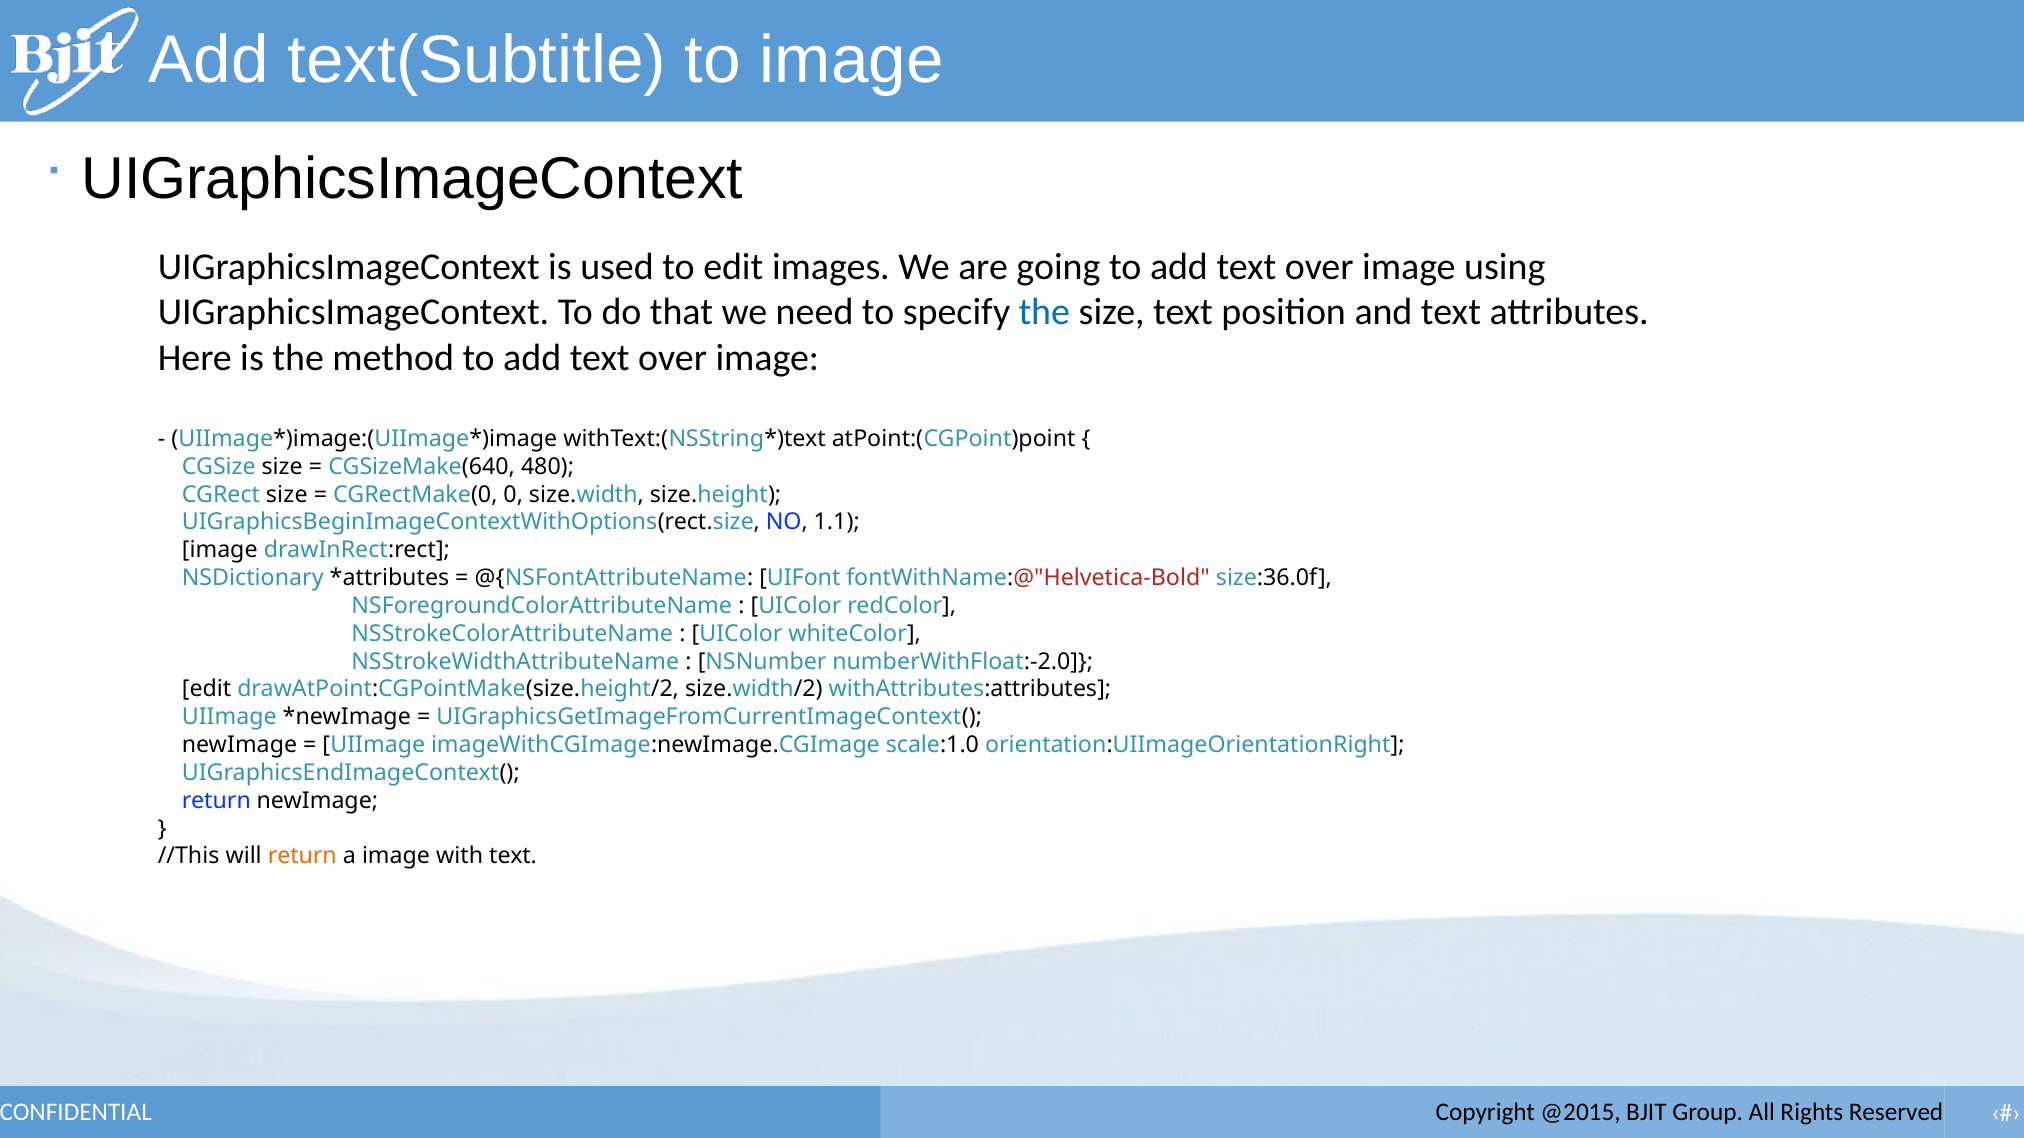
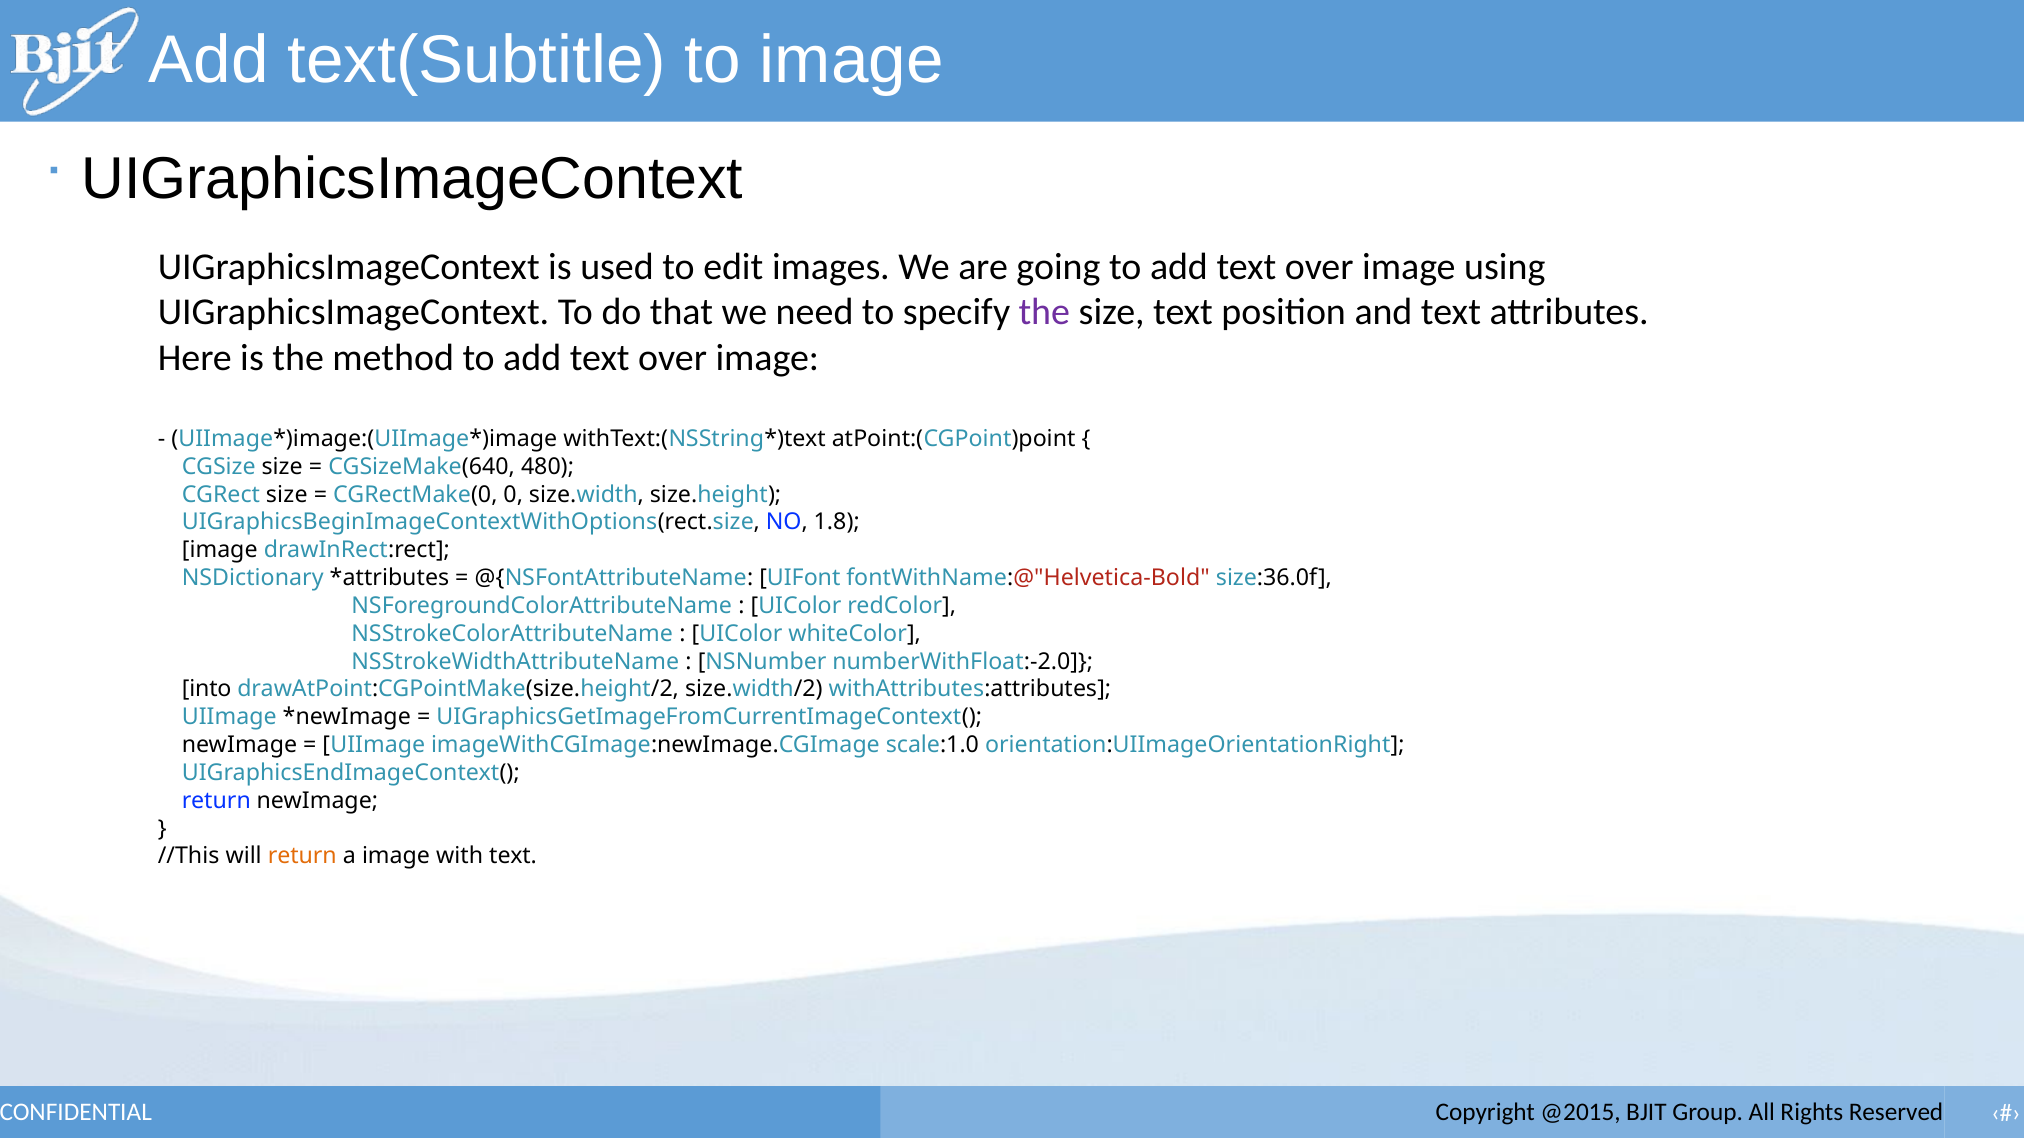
the at (1044, 312) colour: blue -> purple
1.1: 1.1 -> 1.8
edit at (207, 690): edit -> into
